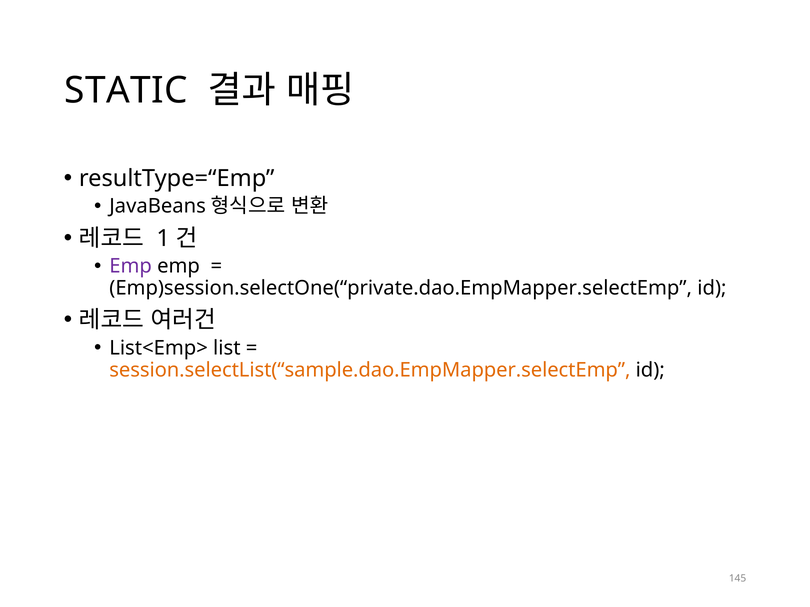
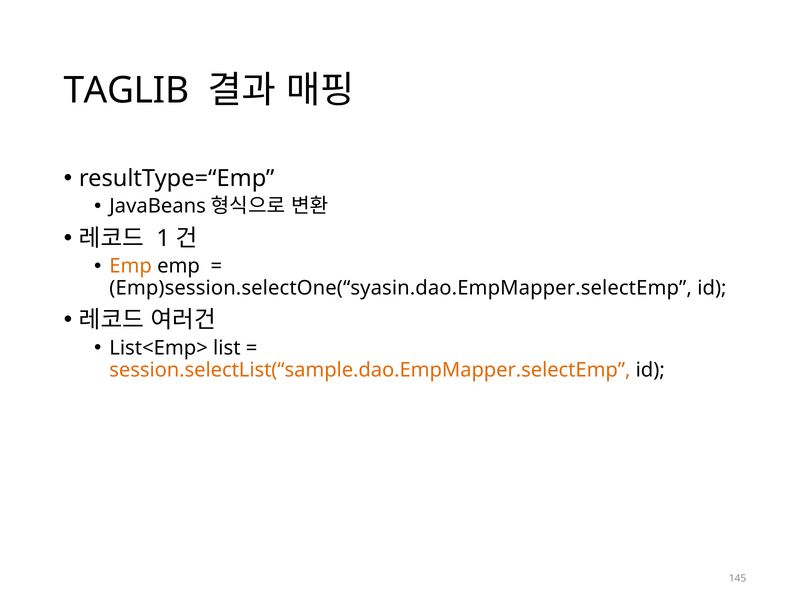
STATIC: STATIC -> TAGLIB
Emp at (131, 266) colour: purple -> orange
Emp)session.selectOne(“private.dao.EmpMapper.selectEmp: Emp)session.selectOne(“private.dao.EmpMapper.selectEmp -> Emp)session.selectOne(“syasin.dao.EmpMapper.selectEmp
